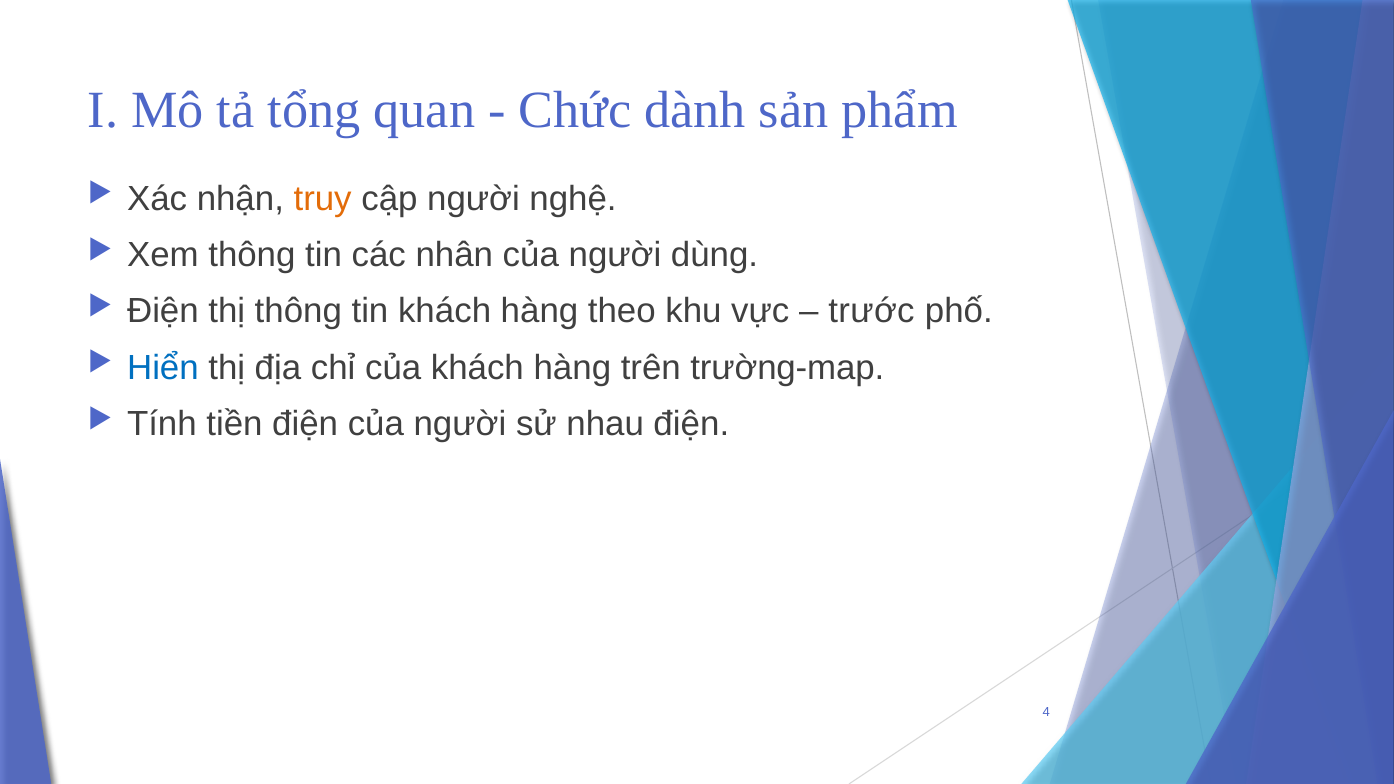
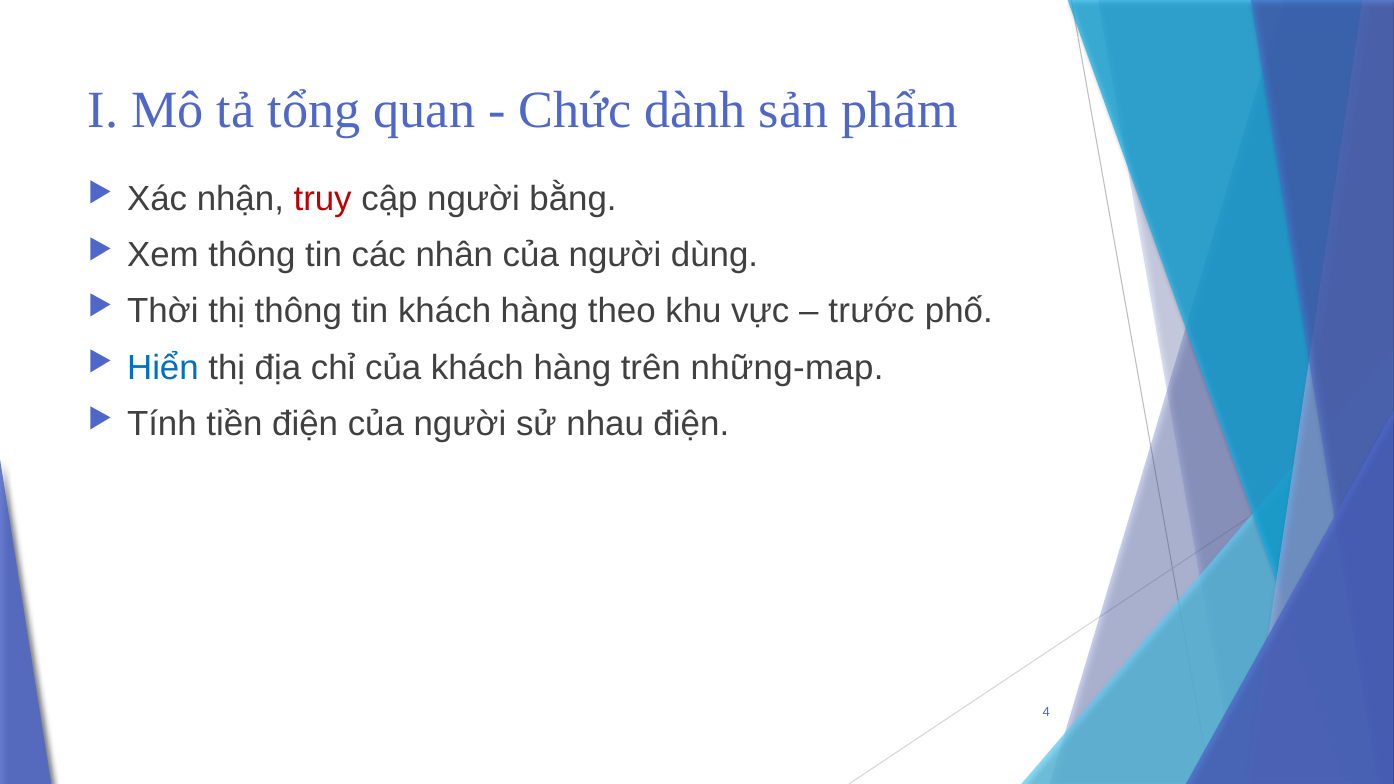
truy colour: orange -> red
nghệ: nghệ -> bằng
Điện at (163, 311): Điện -> Thời
trường-map: trường-map -> những-map
